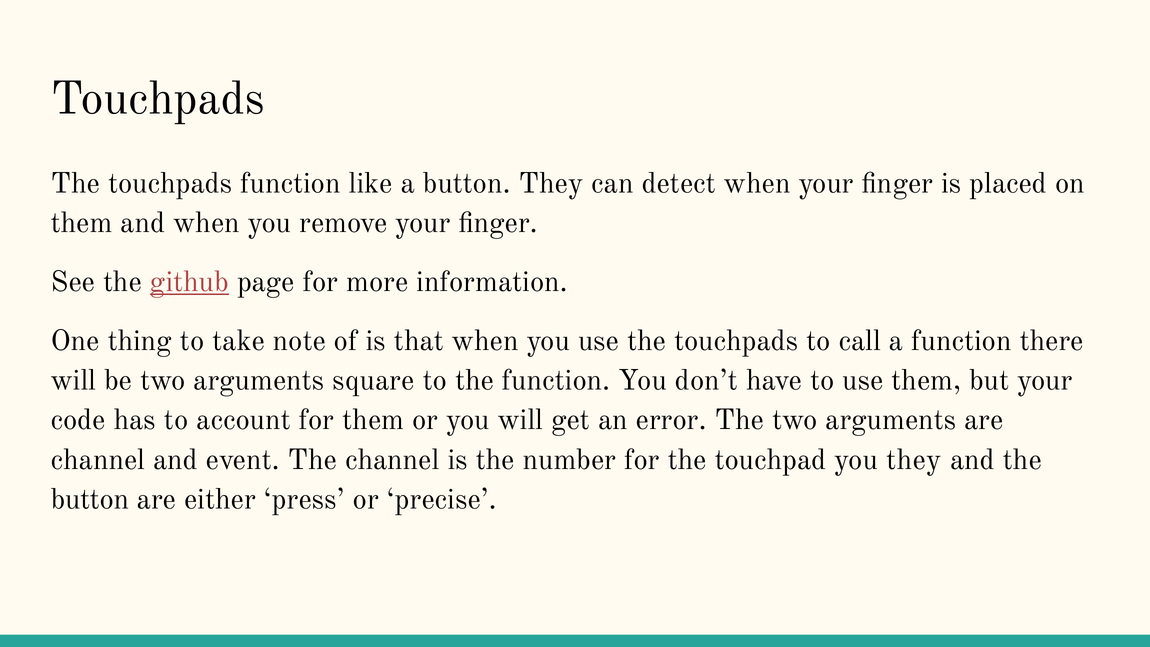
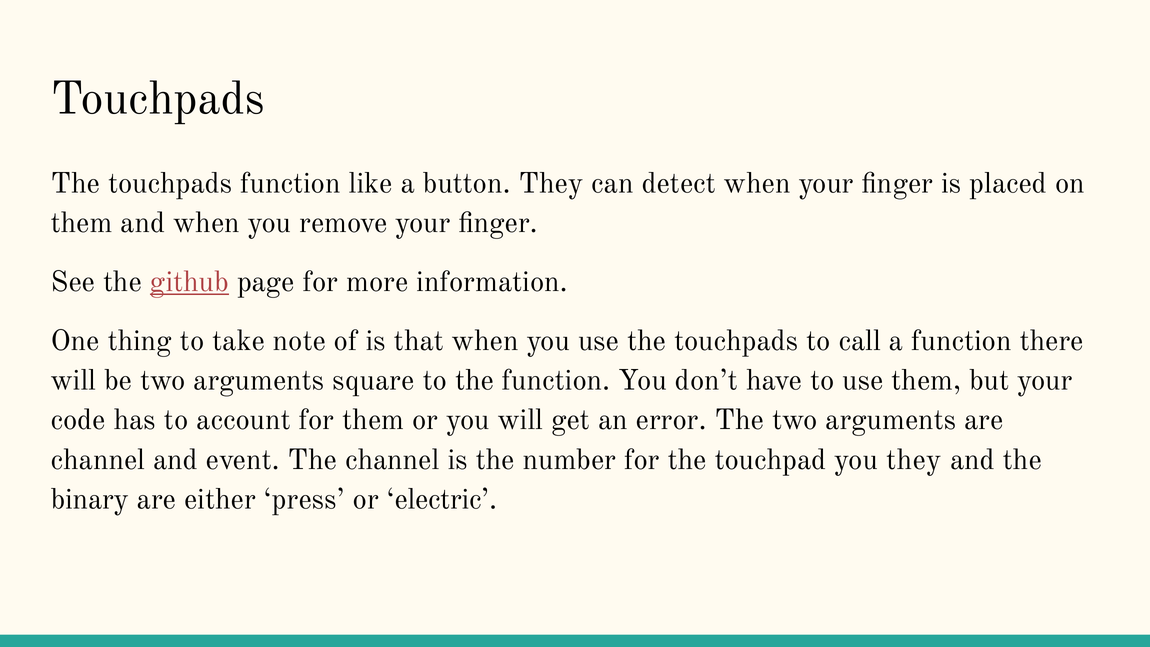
button at (90, 499): button -> binary
precise: precise -> electric
